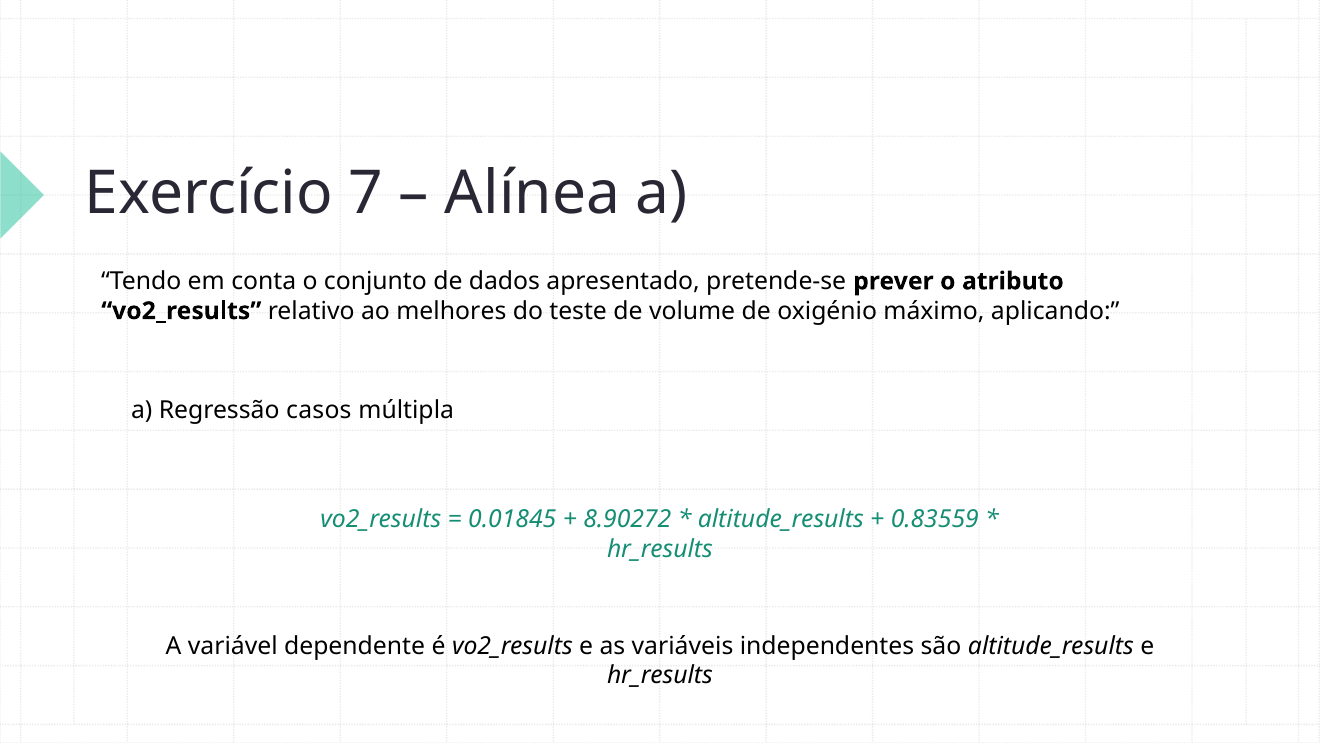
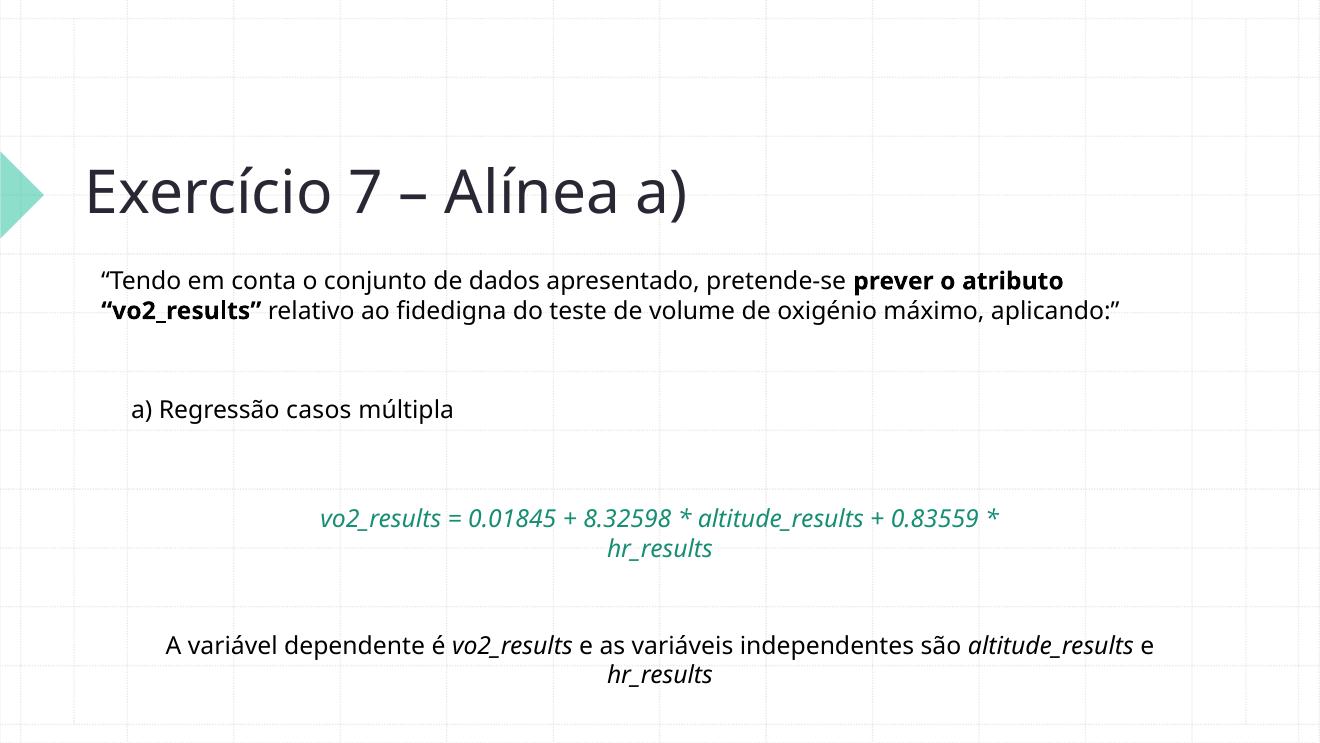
melhores: melhores -> fidedigna
8.90272: 8.90272 -> 8.32598
